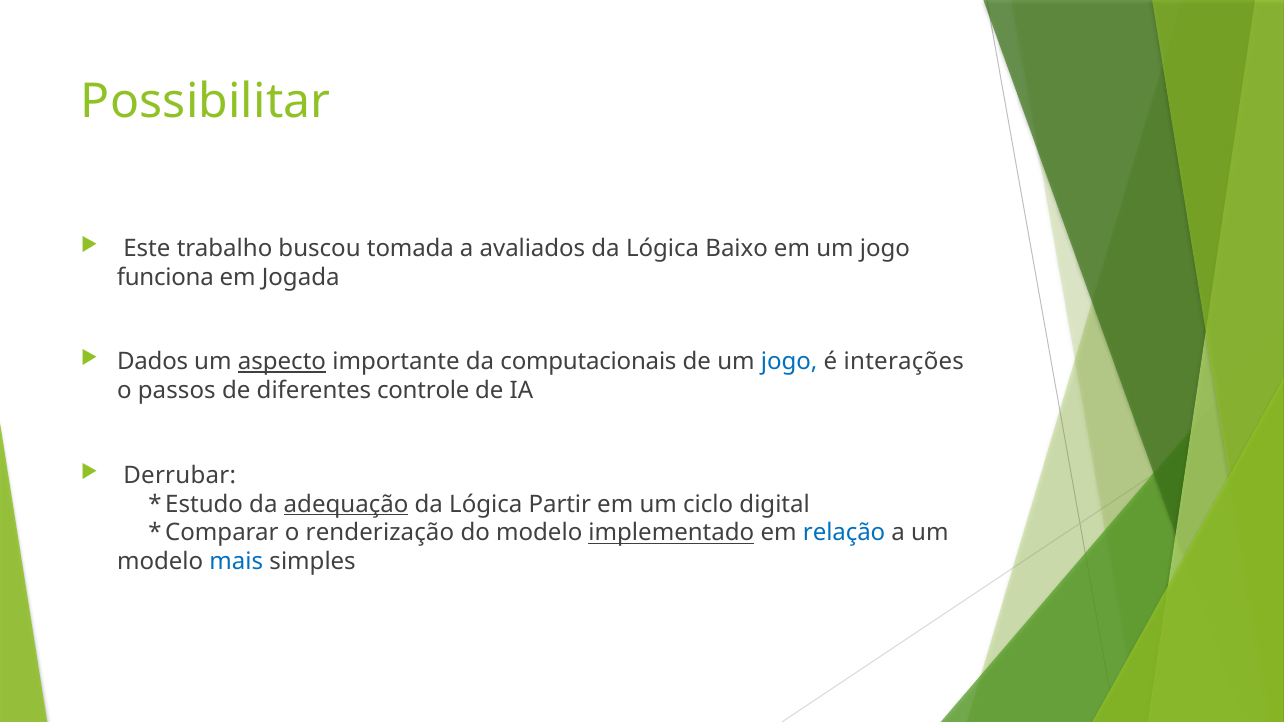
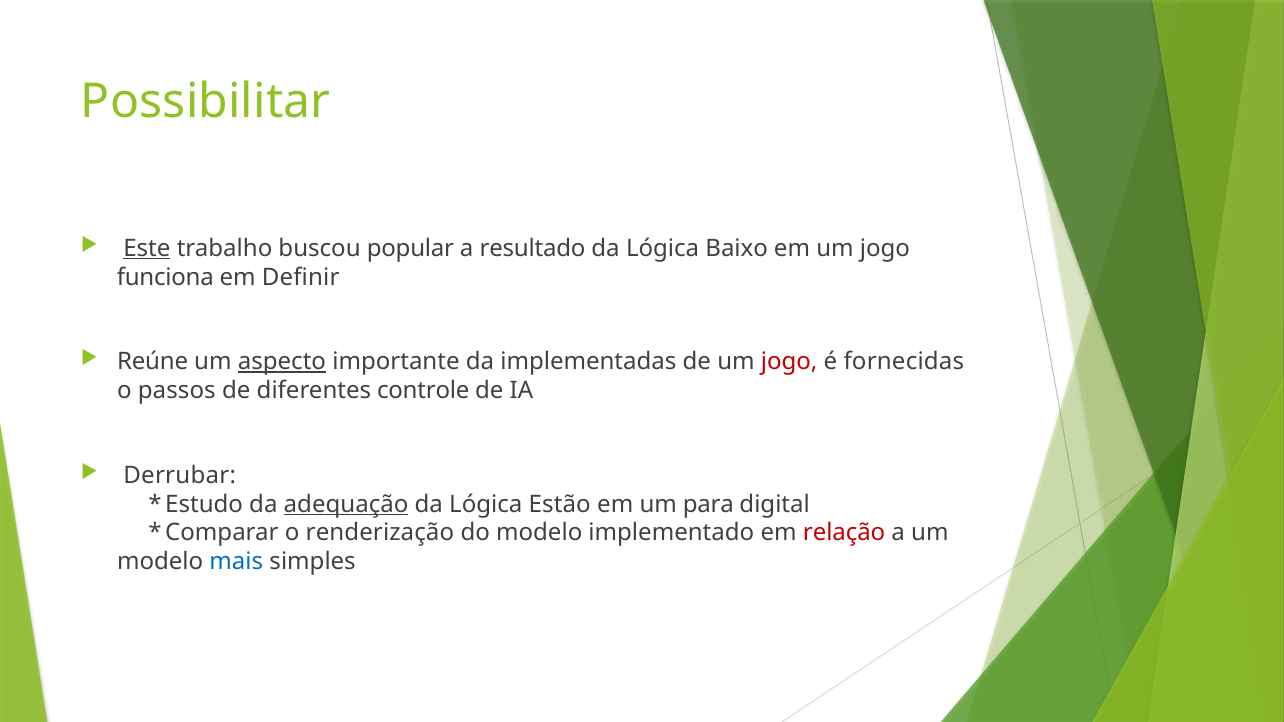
Este underline: none -> present
tomada: tomada -> popular
avaliados: avaliados -> resultado
Jogada: Jogada -> Definir
Dados: Dados -> Reúne
computacionais: computacionais -> implementadas
jogo at (789, 362) colour: blue -> red
interações: interações -> fornecidas
Partir: Partir -> Estão
ciclo: ciclo -> para
implementado underline: present -> none
relação colour: blue -> red
